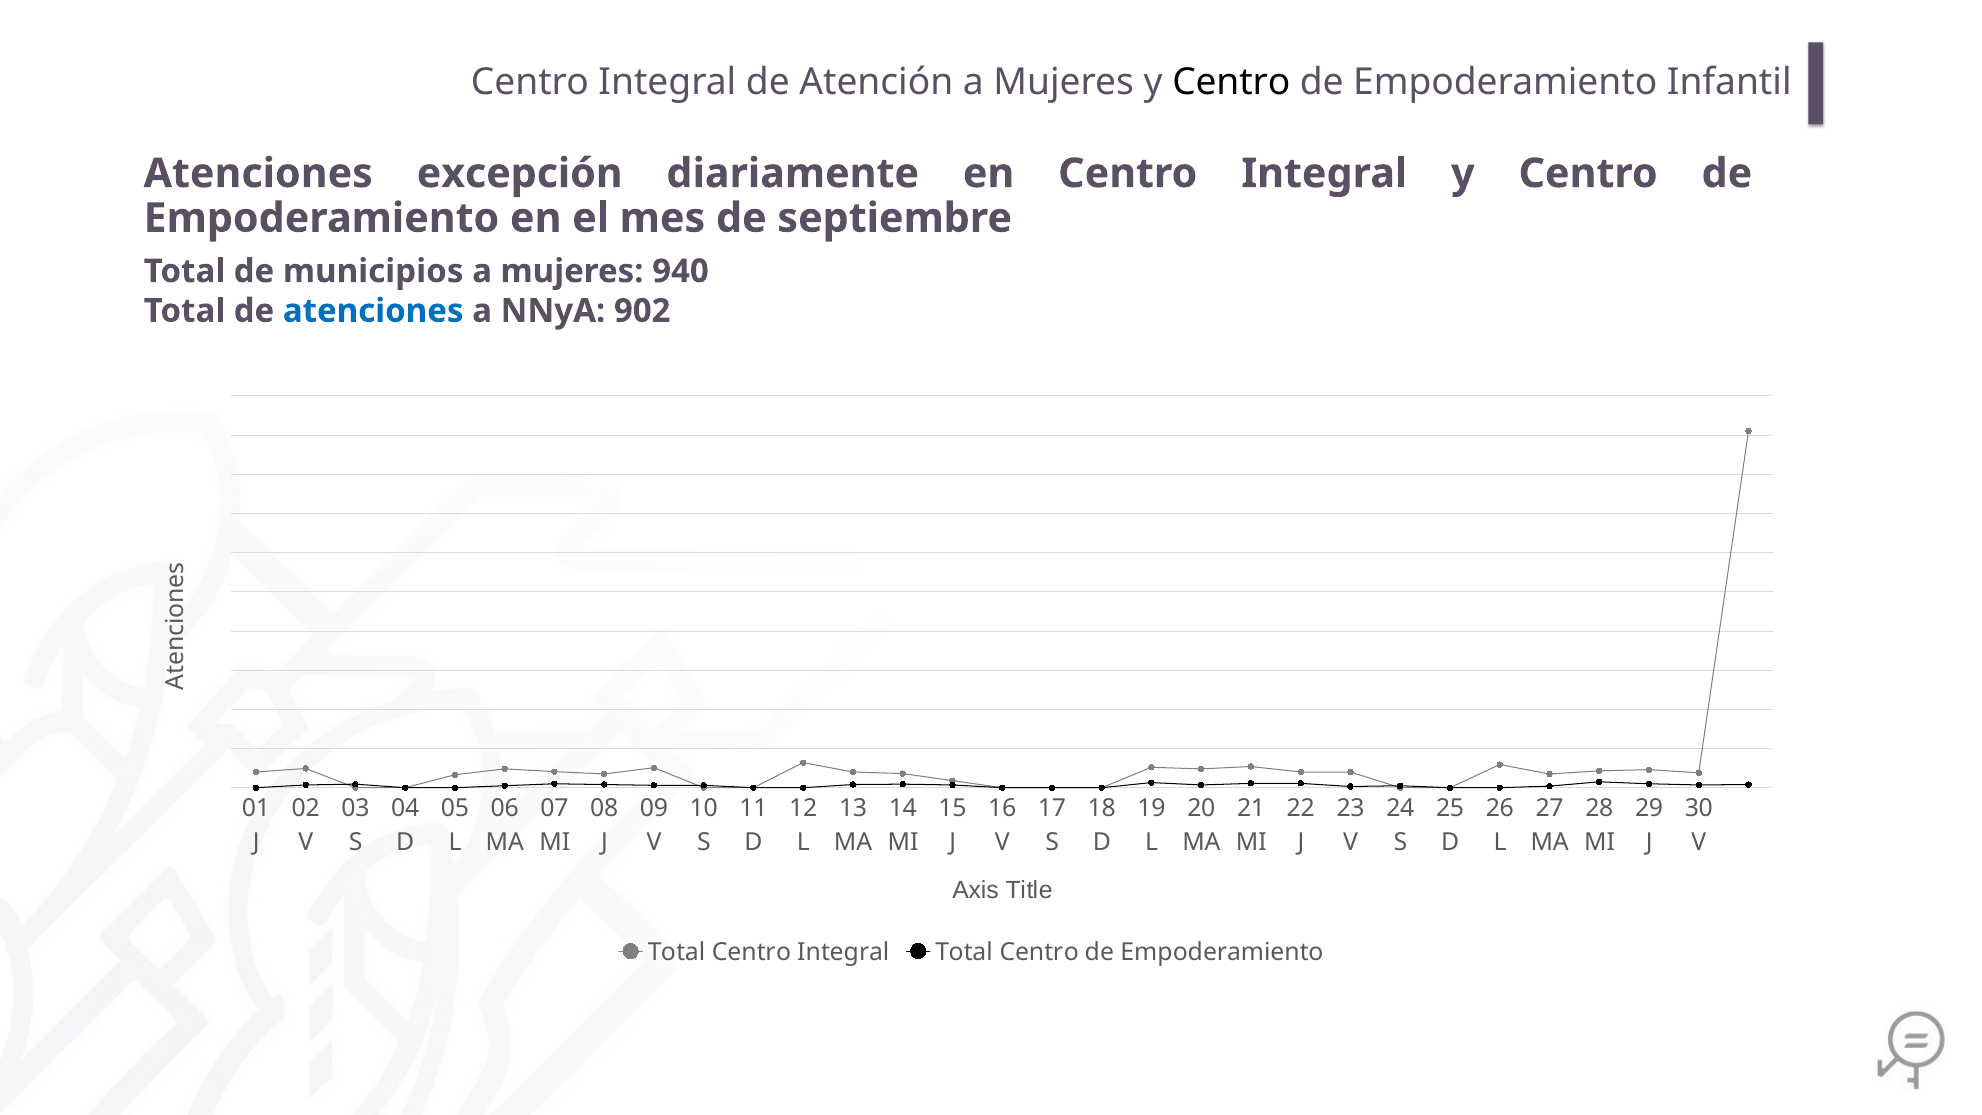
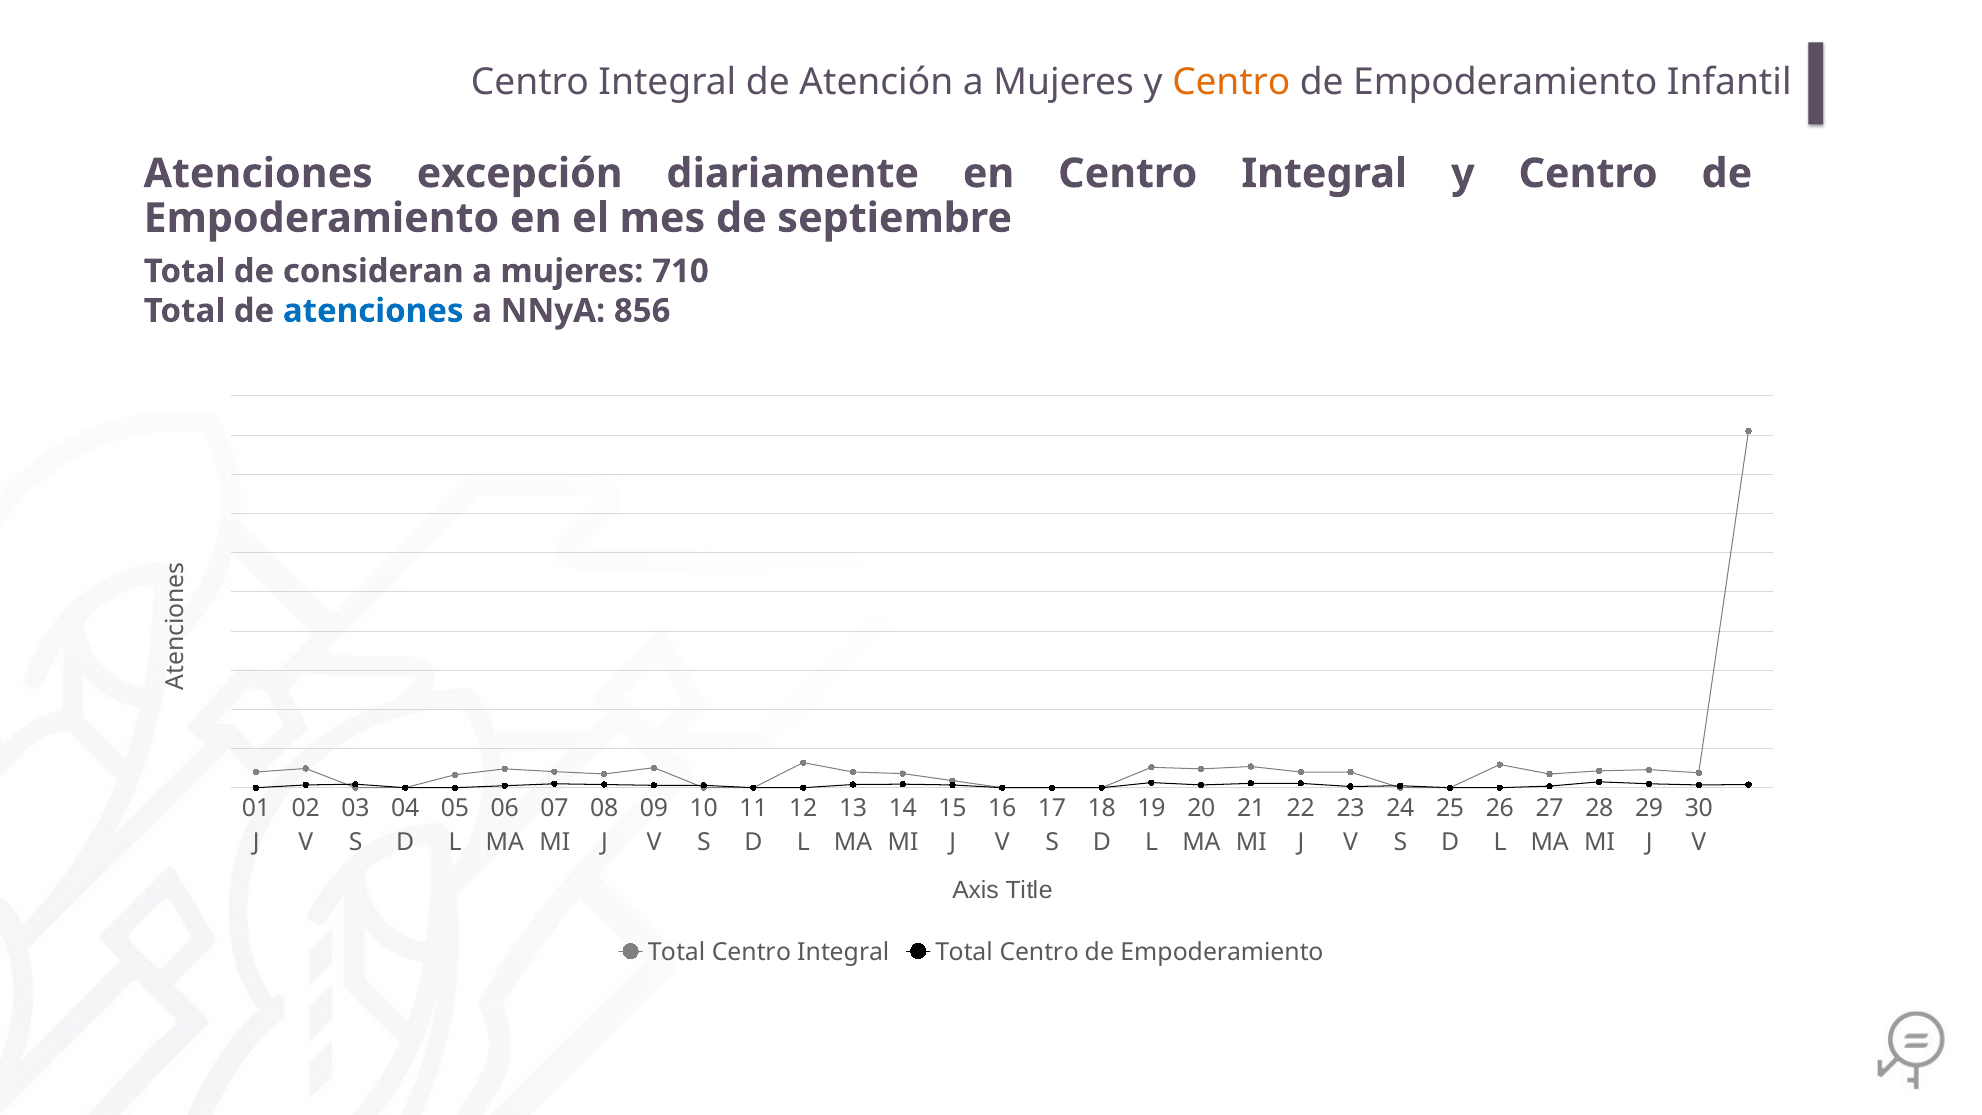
Centro at (1231, 82) colour: black -> orange
municipios: municipios -> consideran
940: 940 -> 710
902: 902 -> 856
